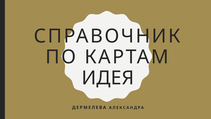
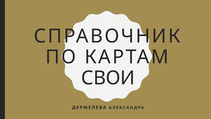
ИДЕЯ: ИДЕЯ -> СВОИ
